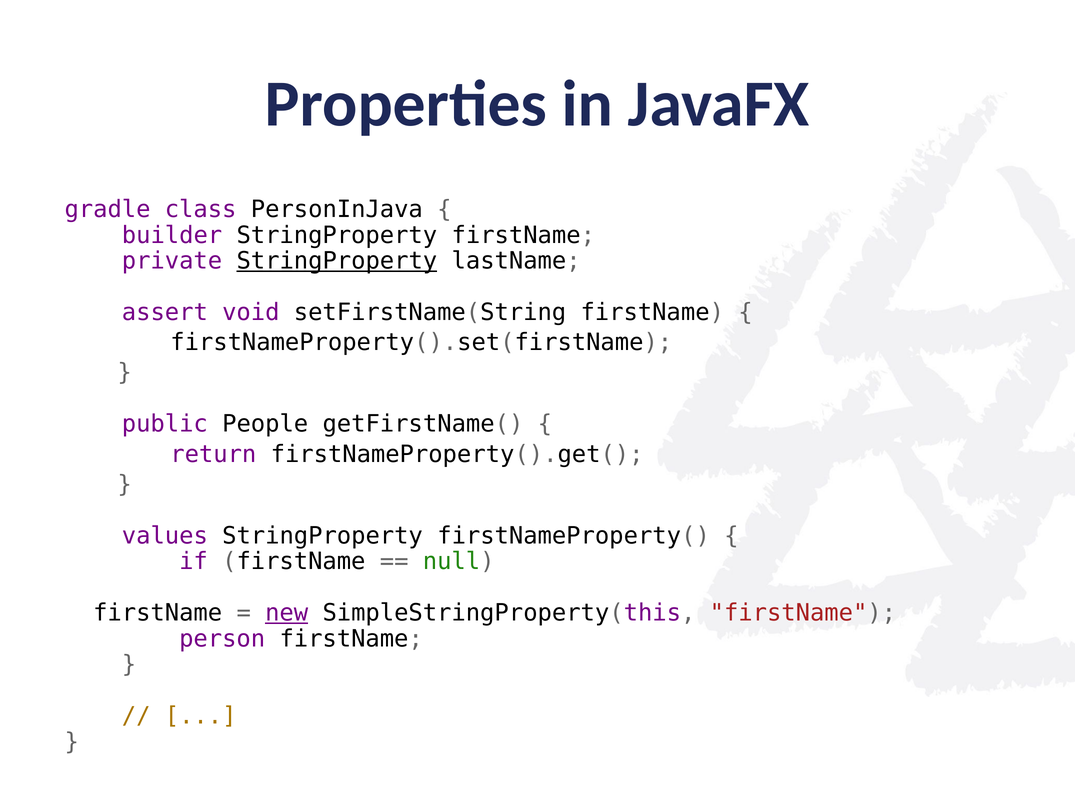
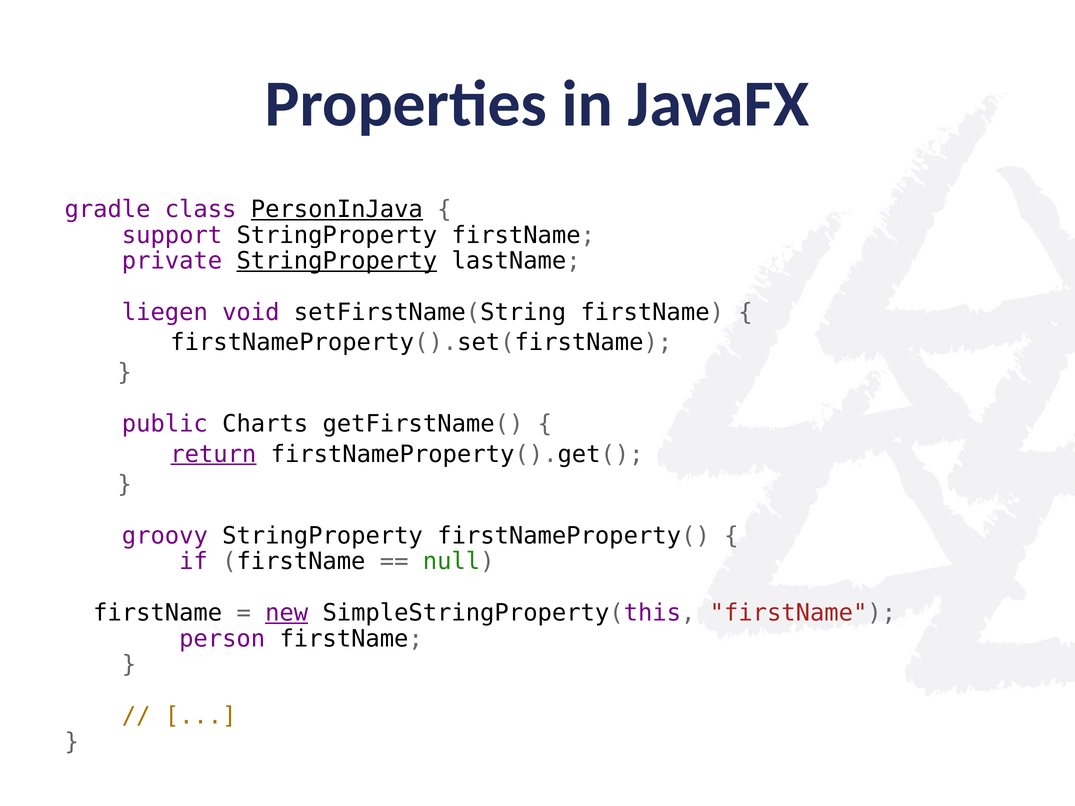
PersonInJava underline: none -> present
builder: builder -> support
assert: assert -> liegen
People: People -> Charts
return underline: none -> present
values: values -> groovy
